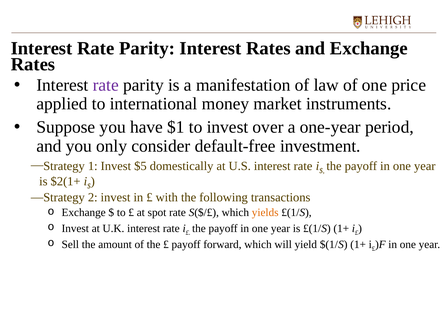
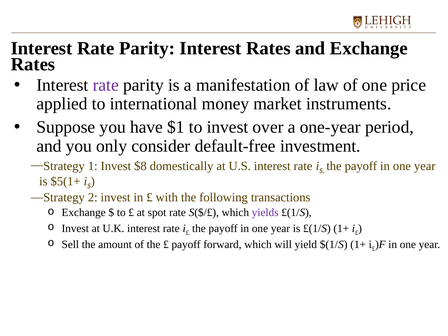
$5: $5 -> $8
$2(1+: $2(1+ -> $5(1+
yields colour: orange -> purple
